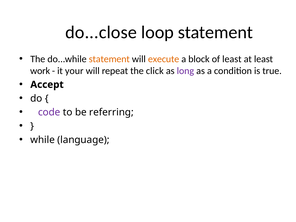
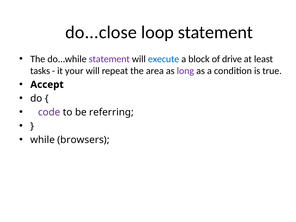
statement at (109, 59) colour: orange -> purple
execute colour: orange -> blue
of least: least -> drive
work: work -> tasks
click: click -> area
language: language -> browsers
